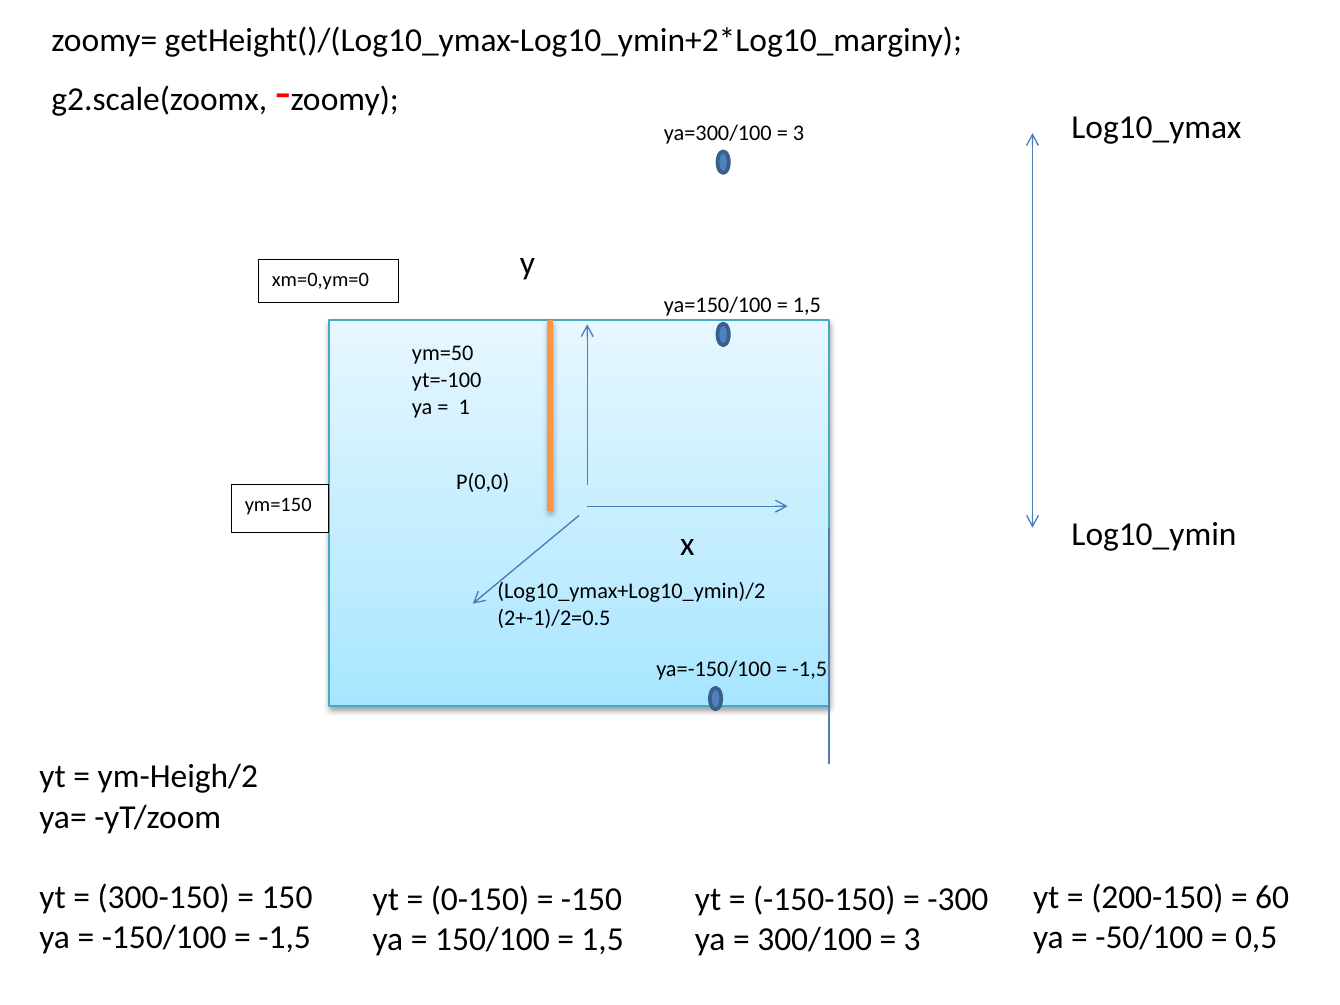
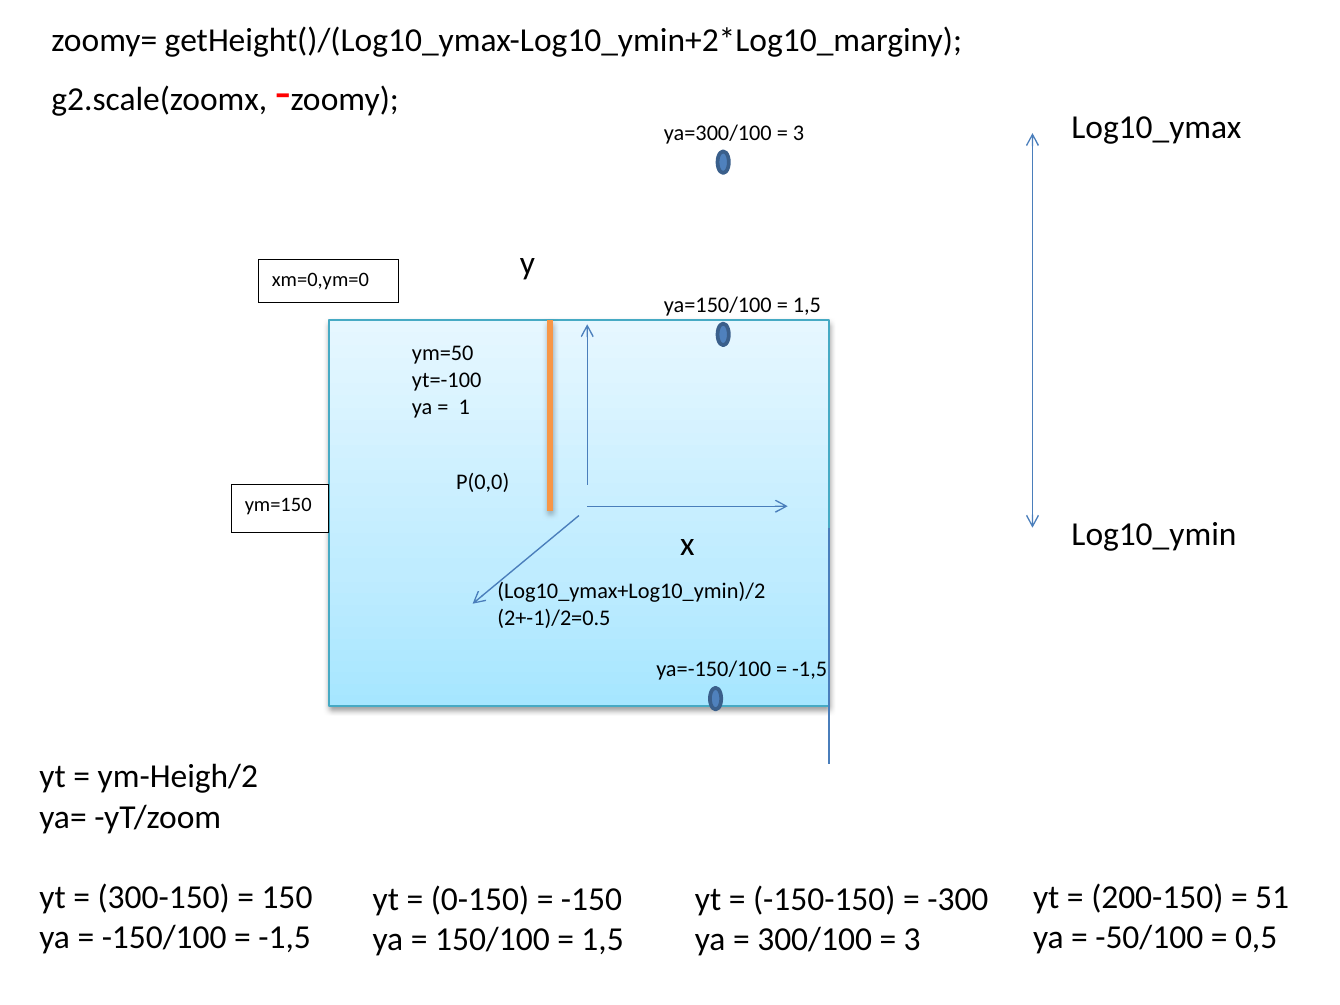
60: 60 -> 51
